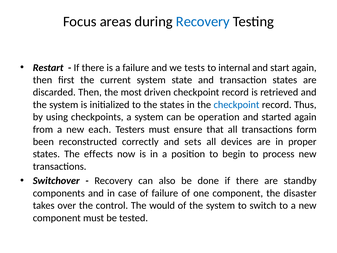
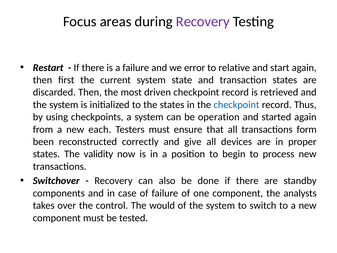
Recovery at (203, 22) colour: blue -> purple
tests: tests -> error
internal: internal -> relative
sets: sets -> give
effects: effects -> validity
disaster: disaster -> analysts
